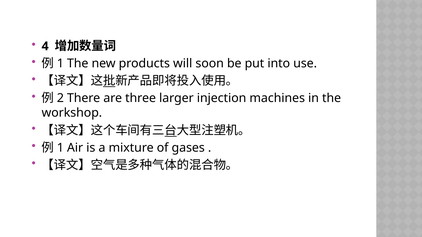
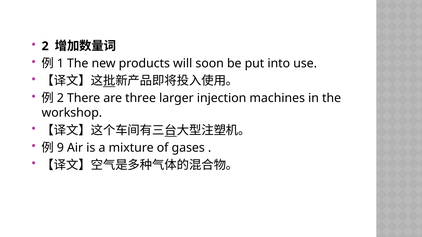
4 at (45, 46): 4 -> 2
1 at (60, 148): 1 -> 9
